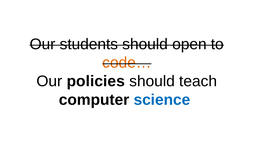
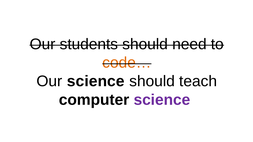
open: open -> need
Our policies: policies -> science
science at (162, 100) colour: blue -> purple
